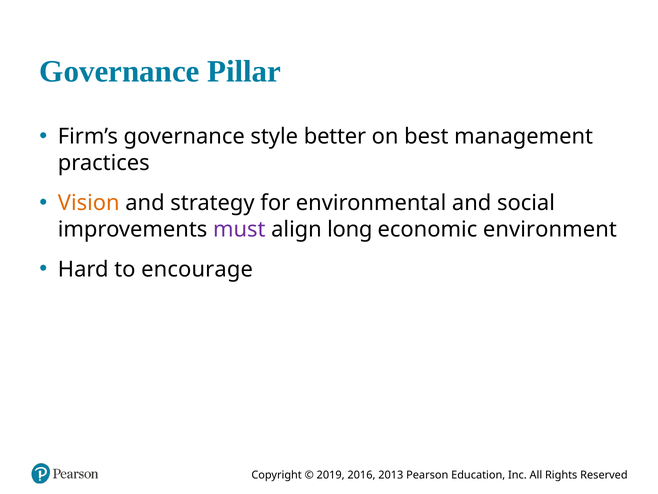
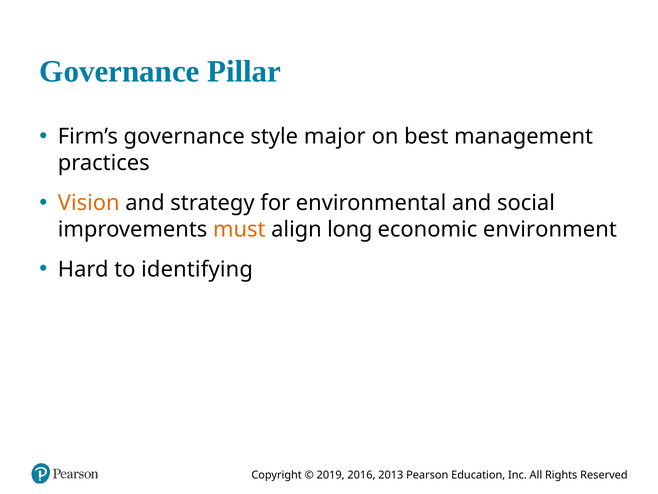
better: better -> major
must colour: purple -> orange
encourage: encourage -> identifying
